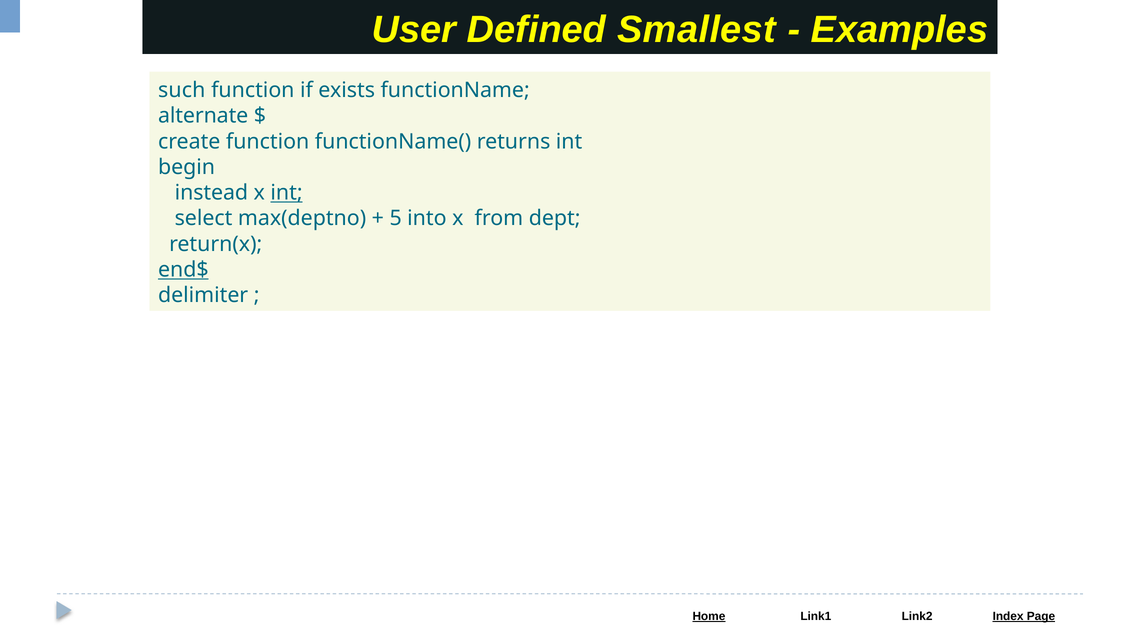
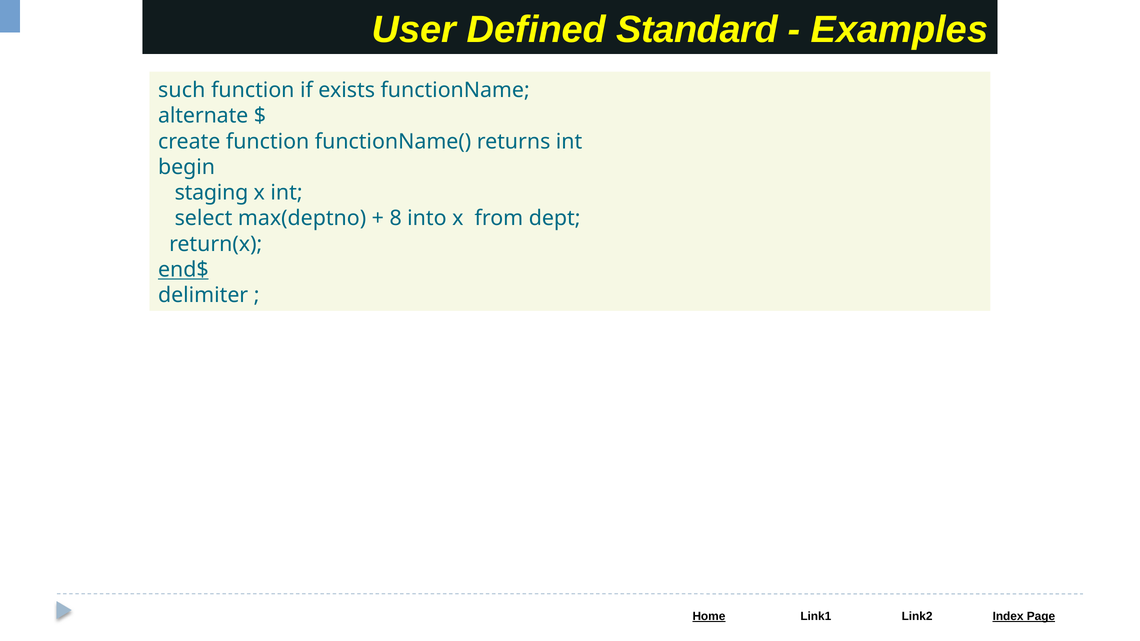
Smallest: Smallest -> Standard
instead: instead -> staging
int at (287, 193) underline: present -> none
5: 5 -> 8
